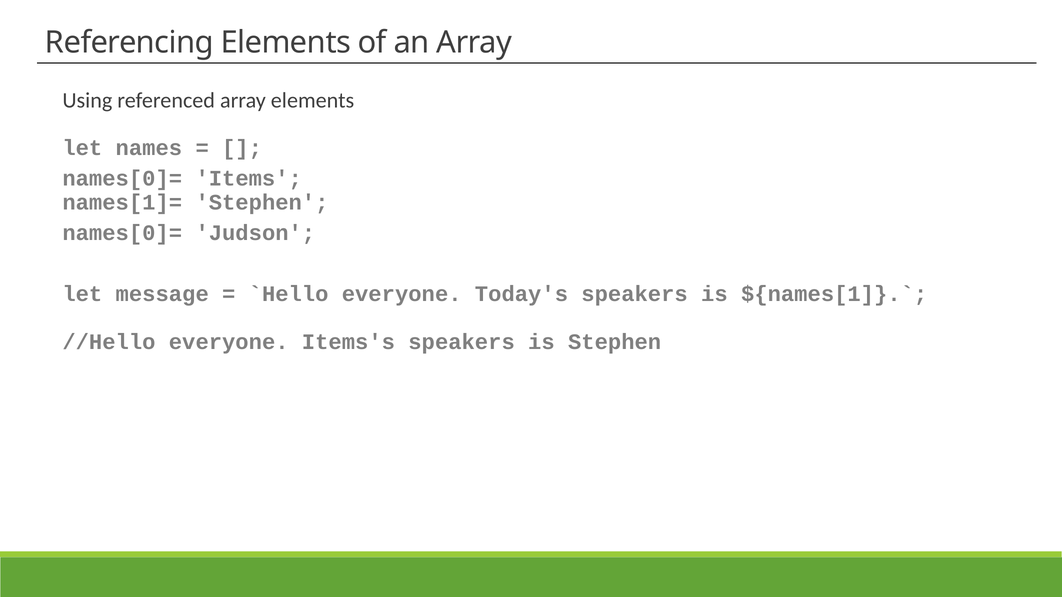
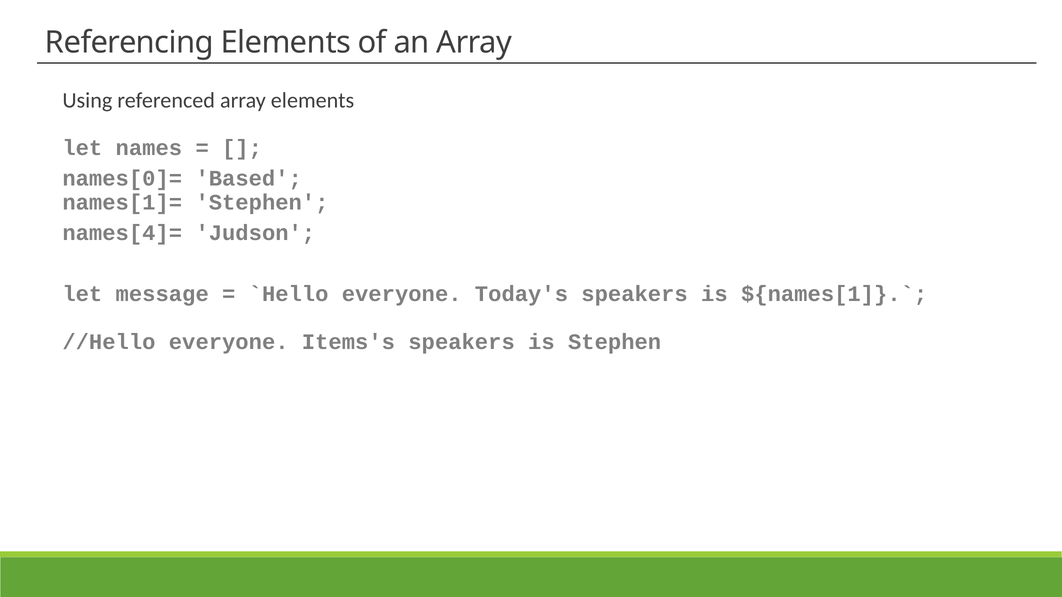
Items: Items -> Based
names[0]= at (122, 233): names[0]= -> names[4]=
